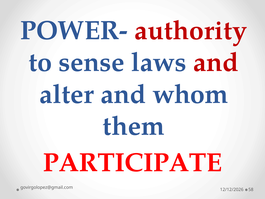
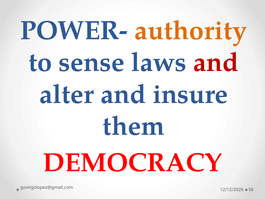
authority colour: red -> orange
whom: whom -> insure
PARTICIPATE: PARTICIPATE -> DEMOCRACY
